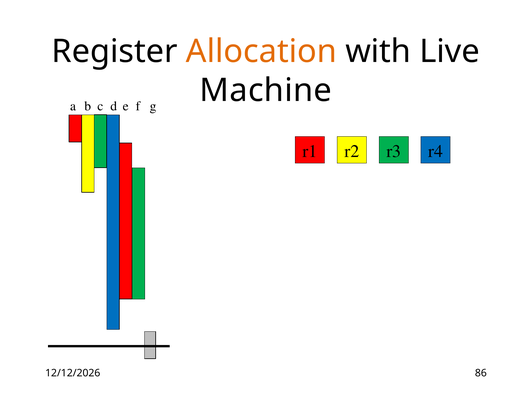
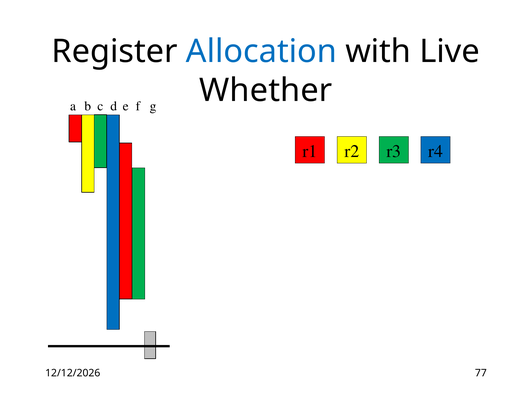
Allocation colour: orange -> blue
Machine: Machine -> Whether
86: 86 -> 77
